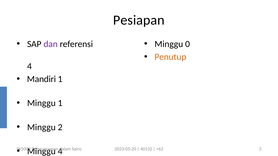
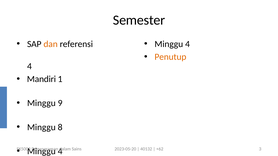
Pesiapan: Pesiapan -> Semester
dan colour: purple -> orange
0 at (188, 44): 0 -> 4
Minggu 1: 1 -> 9
2: 2 -> 8
